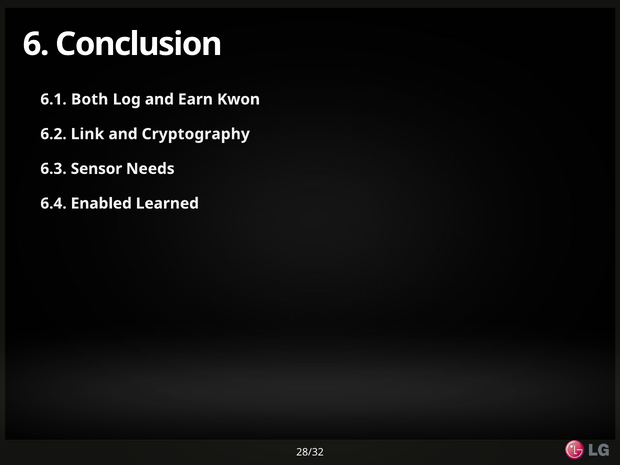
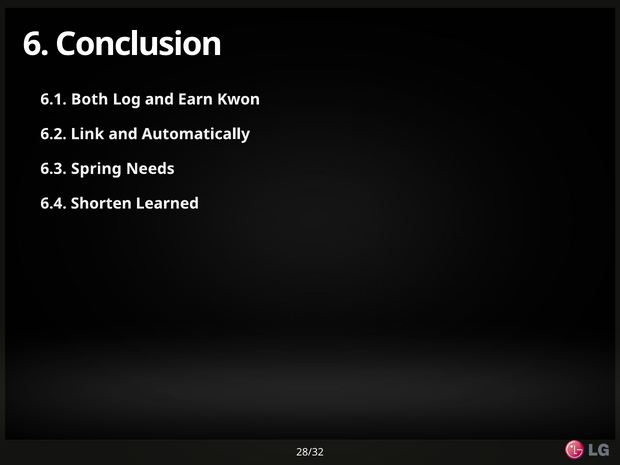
Cryptography: Cryptography -> Automatically
Sensor: Sensor -> Spring
Enabled: Enabled -> Shorten
